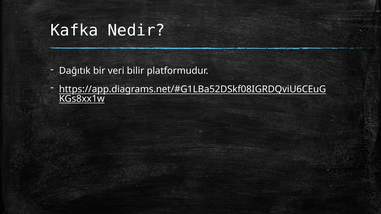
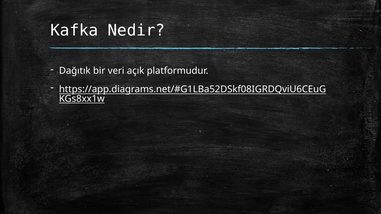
bilir: bilir -> açık
